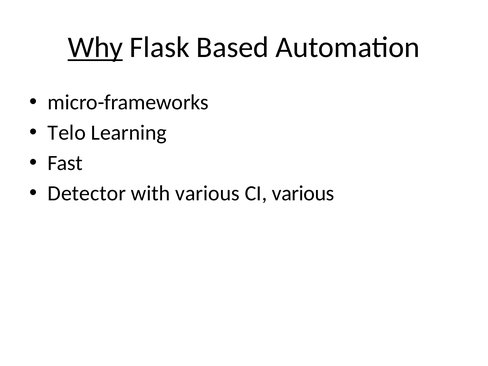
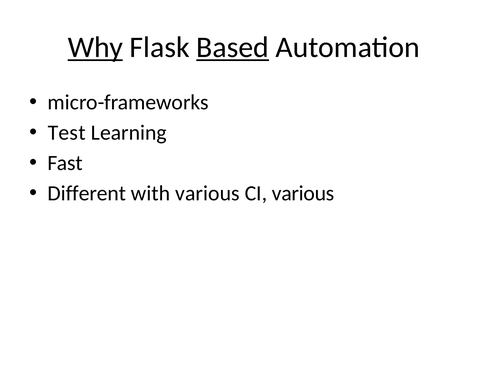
Based underline: none -> present
Telo: Telo -> Test
Detector: Detector -> Different
